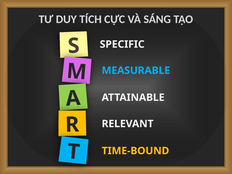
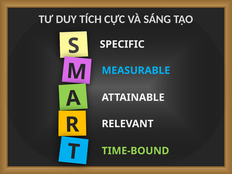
TIME-BOUND colour: yellow -> light green
